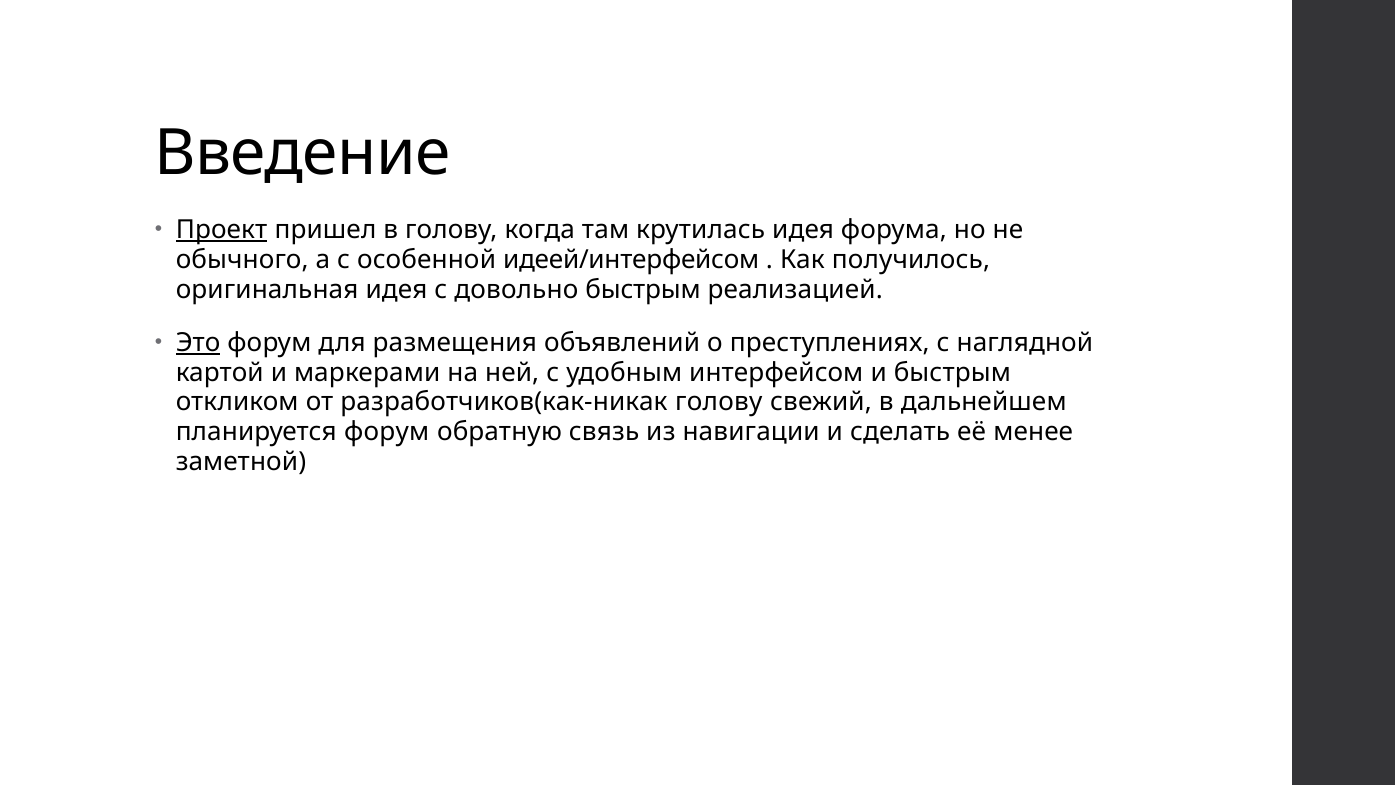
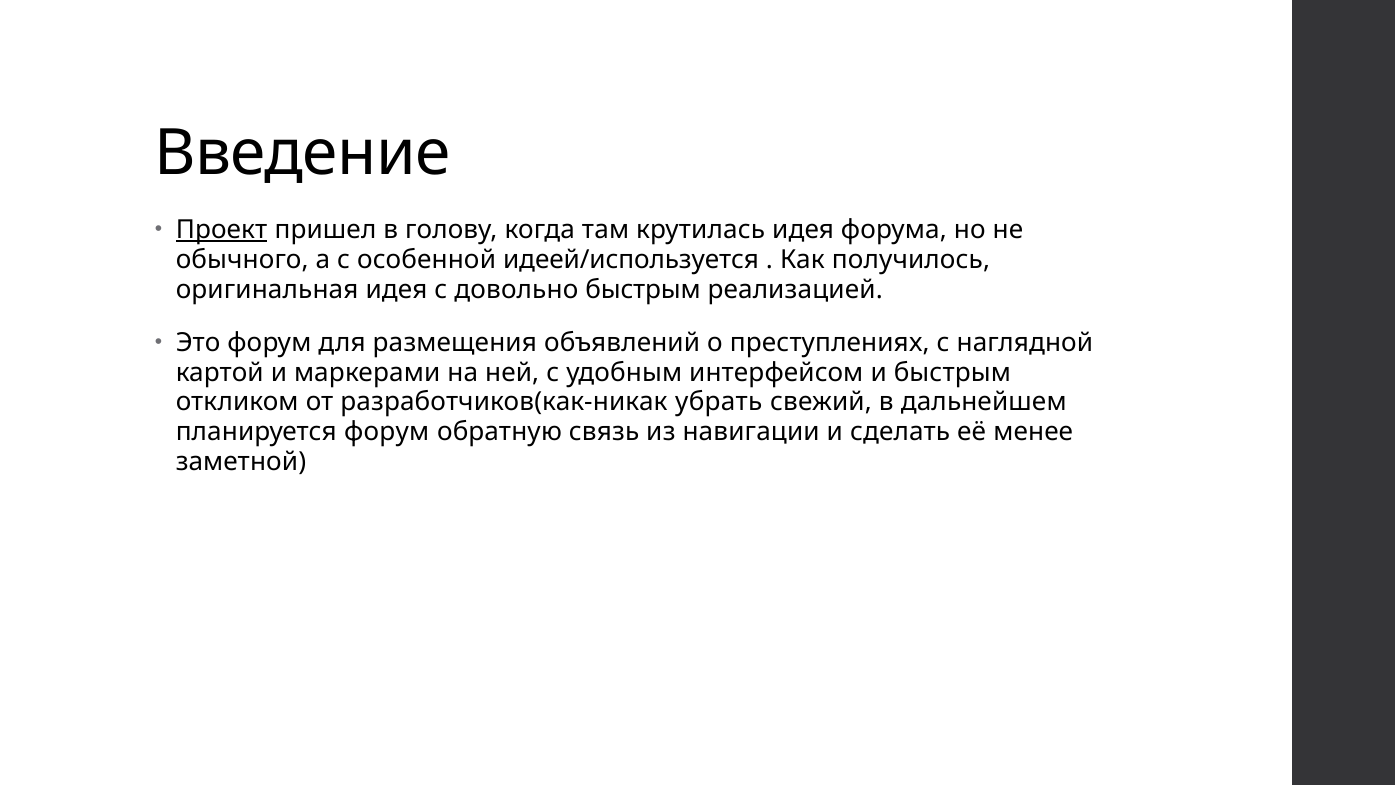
идеей/интерфейсом: идеей/интерфейсом -> идеей/используется
Это underline: present -> none
разработчиков(как-никак голову: голову -> убрать
